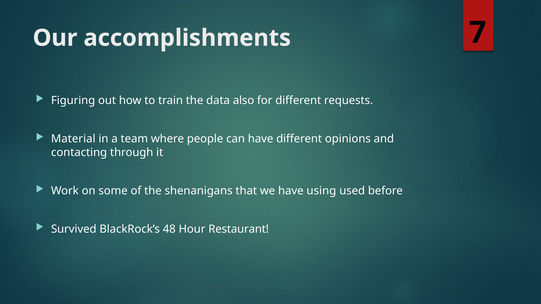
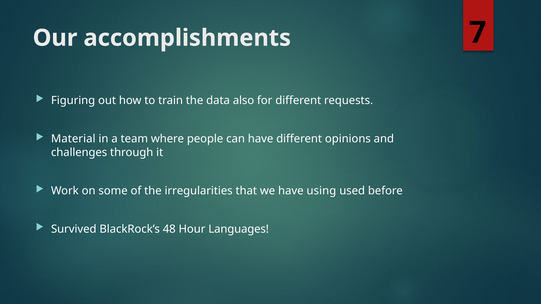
contacting: contacting -> challenges
shenanigans: shenanigans -> irregularities
Restaurant: Restaurant -> Languages
